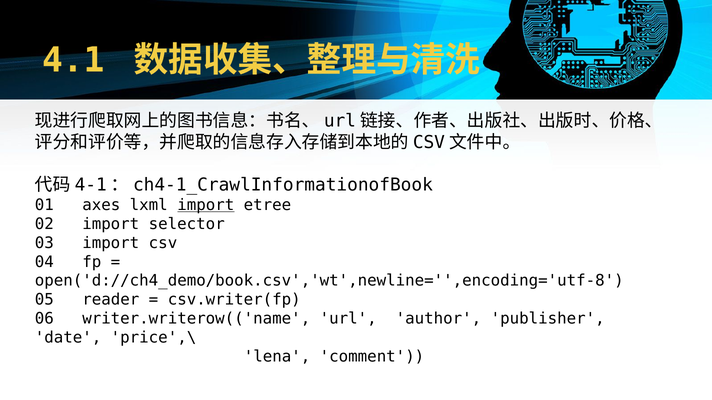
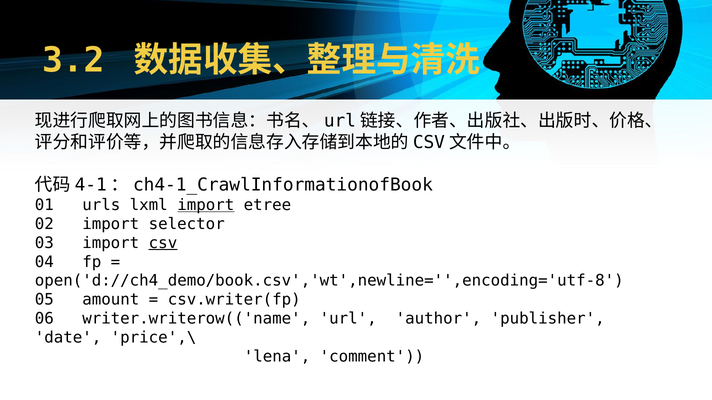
4.1: 4.1 -> 3.2
axes: axes -> urls
csv underline: none -> present
reader: reader -> amount
